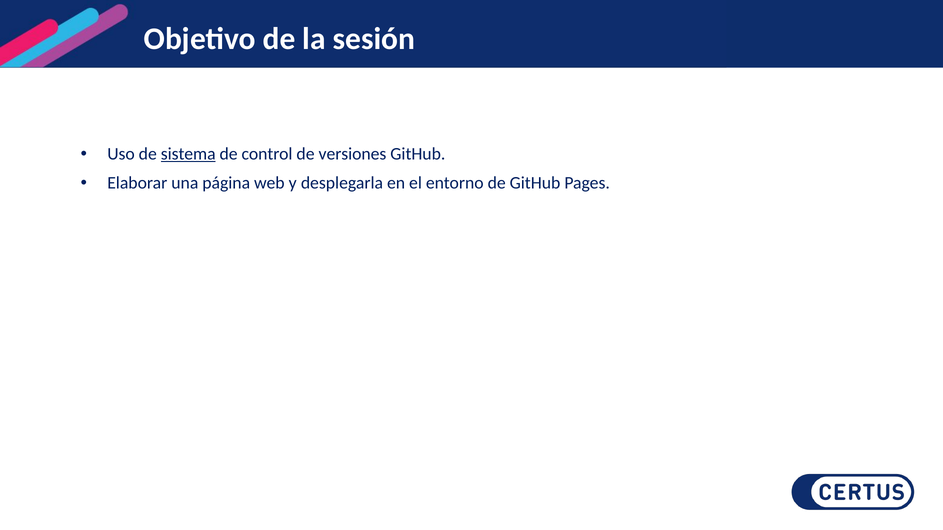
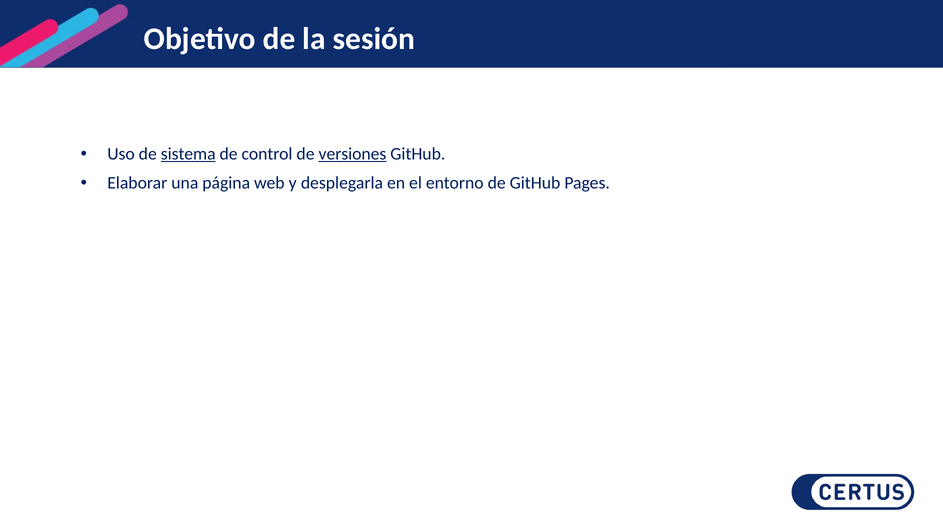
versiones underline: none -> present
